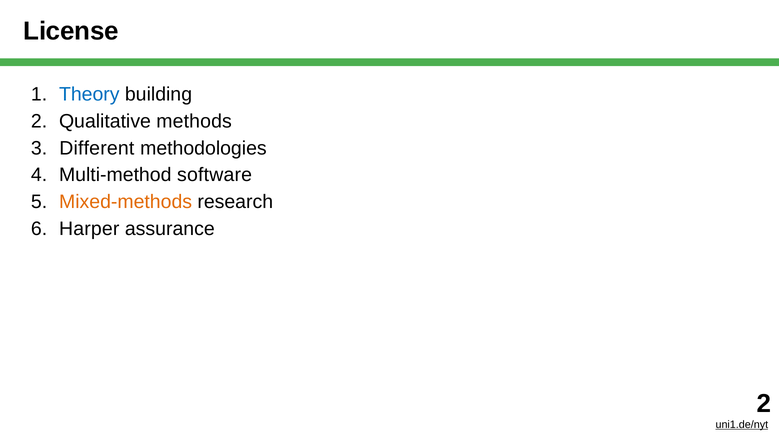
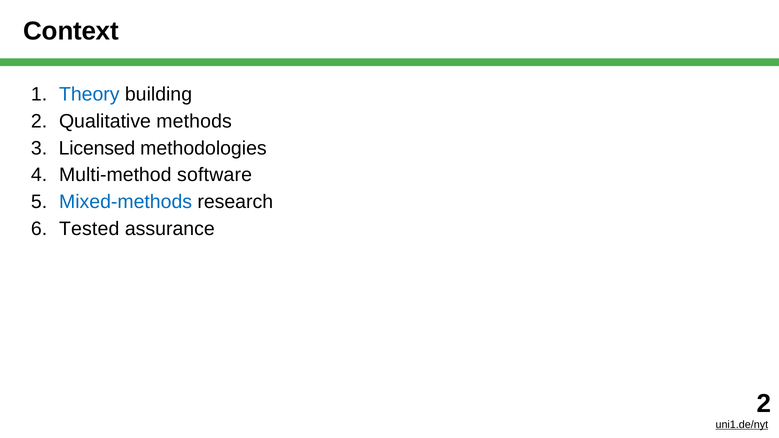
License: License -> Context
Different: Different -> Licensed
Mixed-methods colour: orange -> blue
Harper: Harper -> Tested
